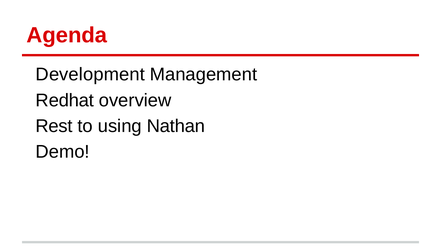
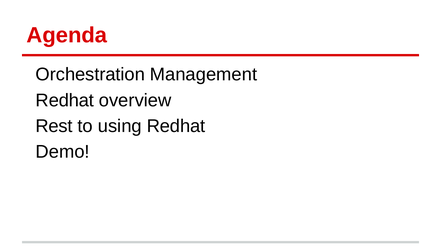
Development: Development -> Orchestration
using Nathan: Nathan -> Redhat
